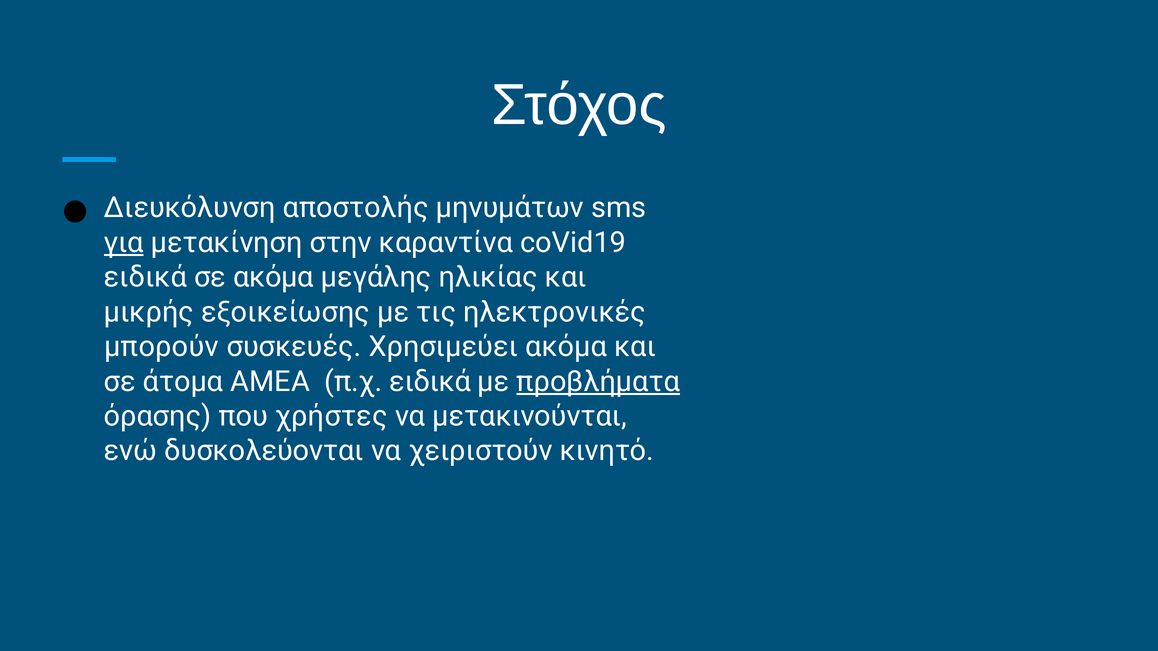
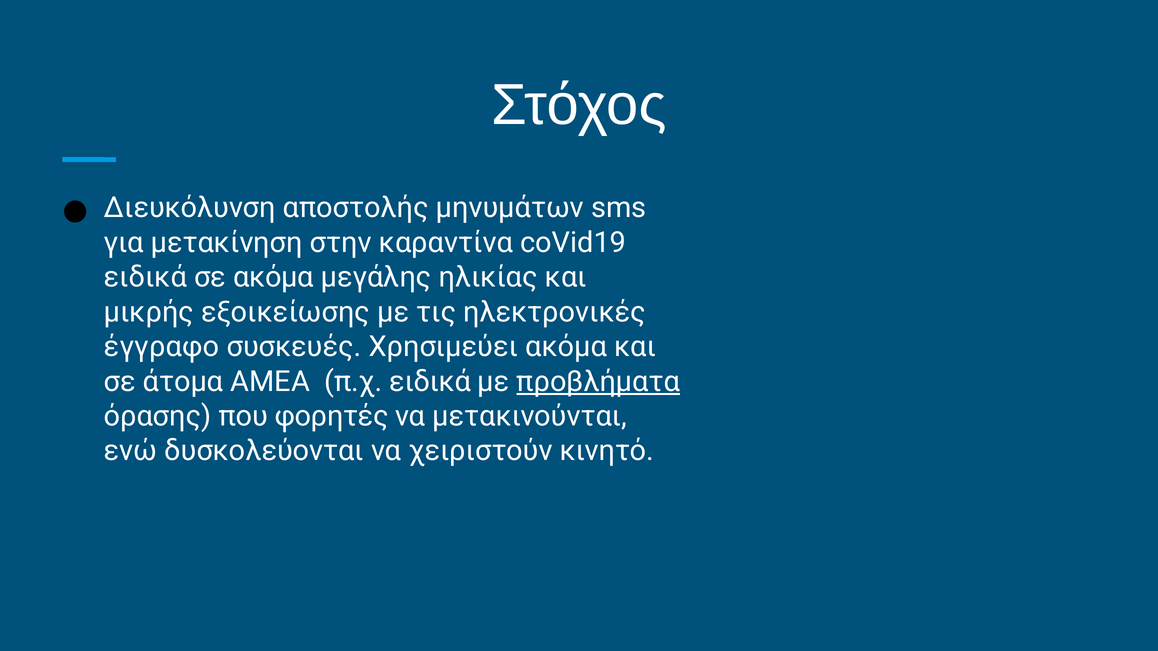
για underline: present -> none
μπορούν: μπορούν -> έγγραφο
χρήστες: χρήστες -> φορητές
